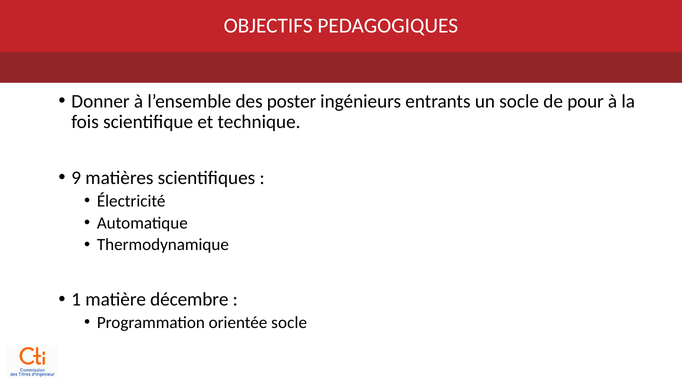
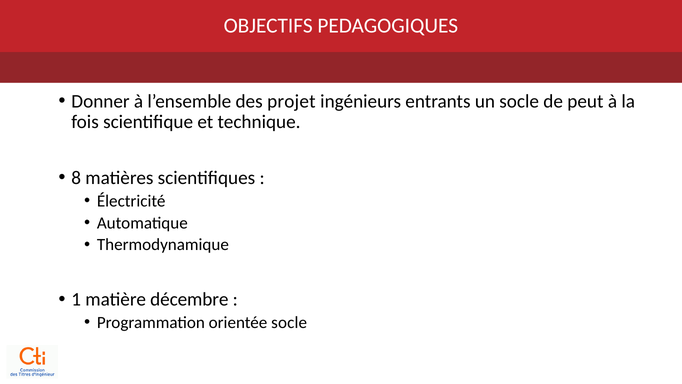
poster: poster -> projet
pour: pour -> peut
9: 9 -> 8
